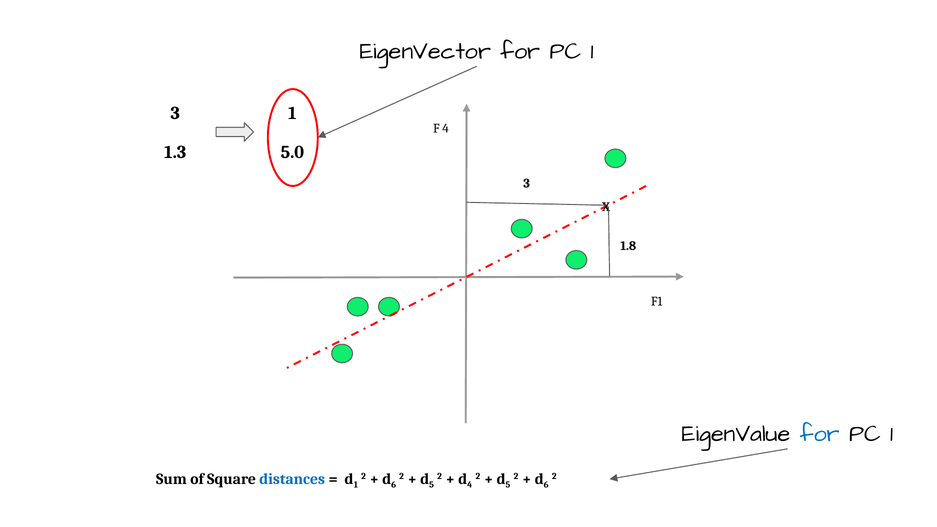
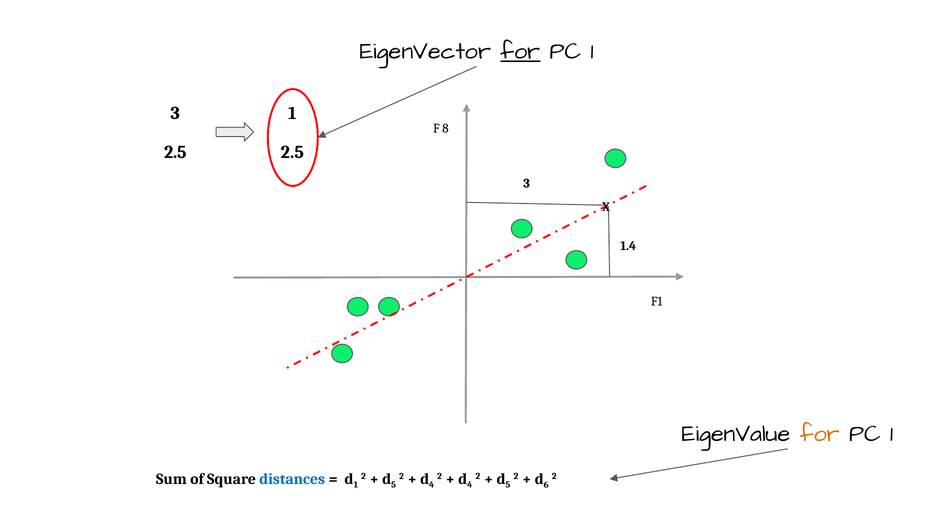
for at (520, 51) underline: none -> present
F 4: 4 -> 8
1.3 at (175, 152): 1.3 -> 2.5
5.0 at (292, 152): 5.0 -> 2.5
1.8: 1.8 -> 1.4
for at (820, 434) colour: blue -> orange
6 at (394, 485): 6 -> 5
5 at (432, 485): 5 -> 4
